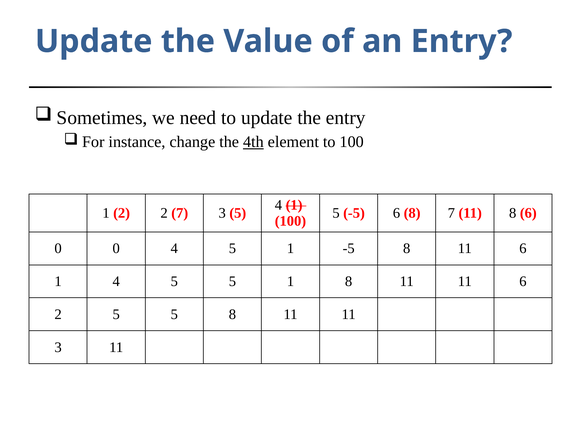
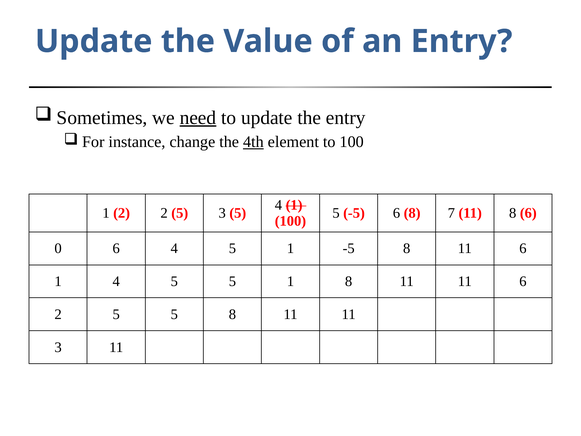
need underline: none -> present
2 2 7: 7 -> 5
0 0: 0 -> 6
